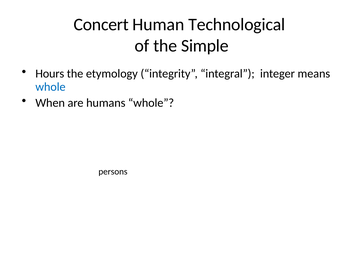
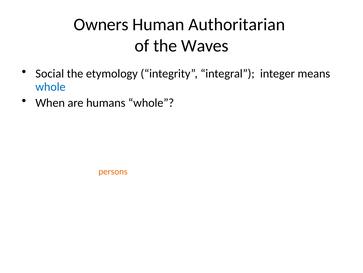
Concert: Concert -> Owners
Human Technological: Technological -> Authoritarian
Simple: Simple -> Waves
Hours at (50, 73): Hours -> Social
persons at (113, 171) colour: black -> orange
